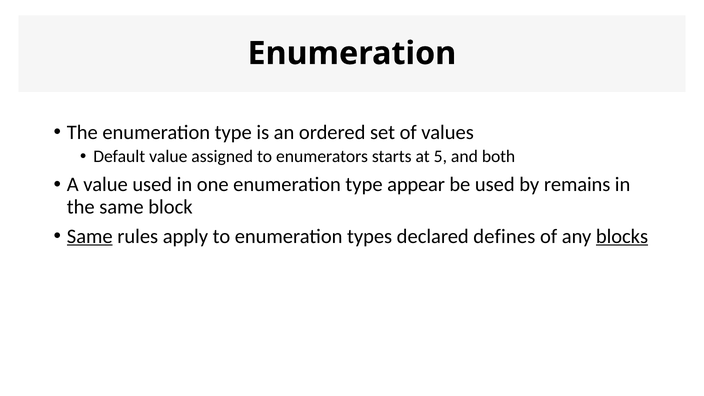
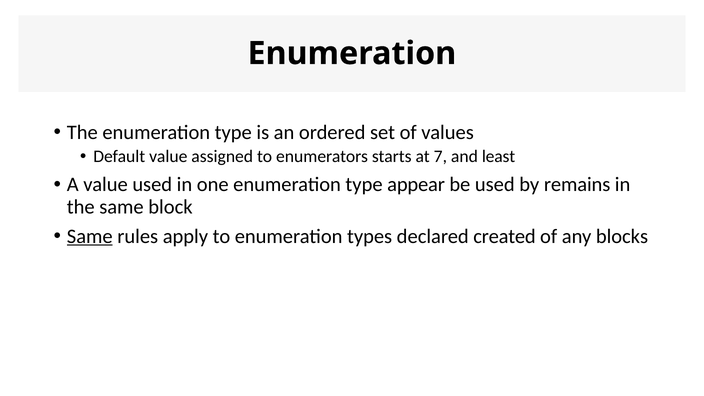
5: 5 -> 7
both: both -> least
defines: defines -> created
blocks underline: present -> none
